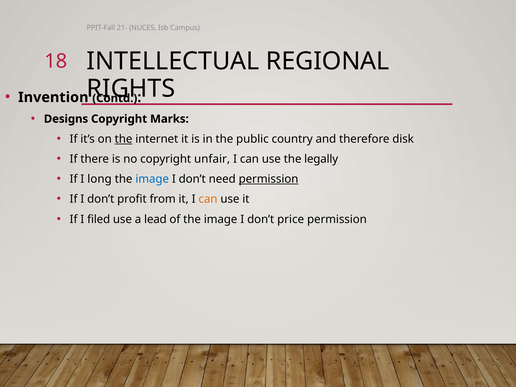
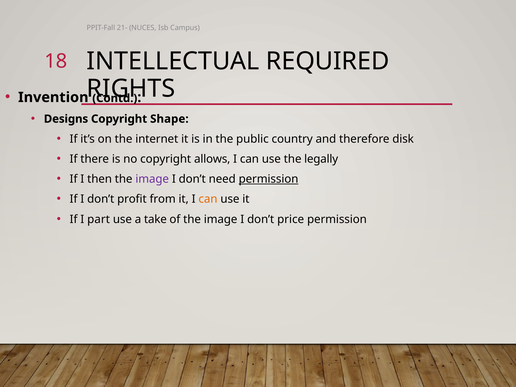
REGIONAL: REGIONAL -> REQUIRED
Marks: Marks -> Shape
the at (124, 139) underline: present -> none
unfair: unfair -> allows
long: long -> then
image at (152, 179) colour: blue -> purple
filed: filed -> part
lead: lead -> take
